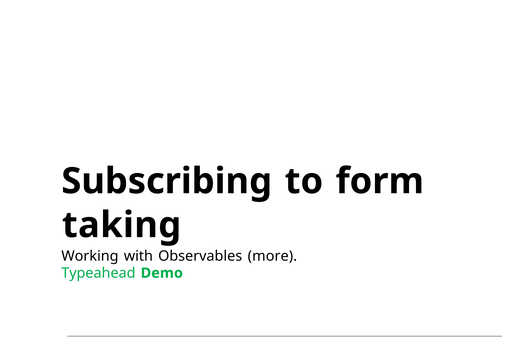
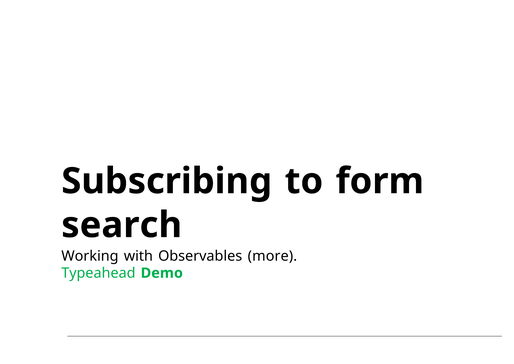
taking: taking -> search
